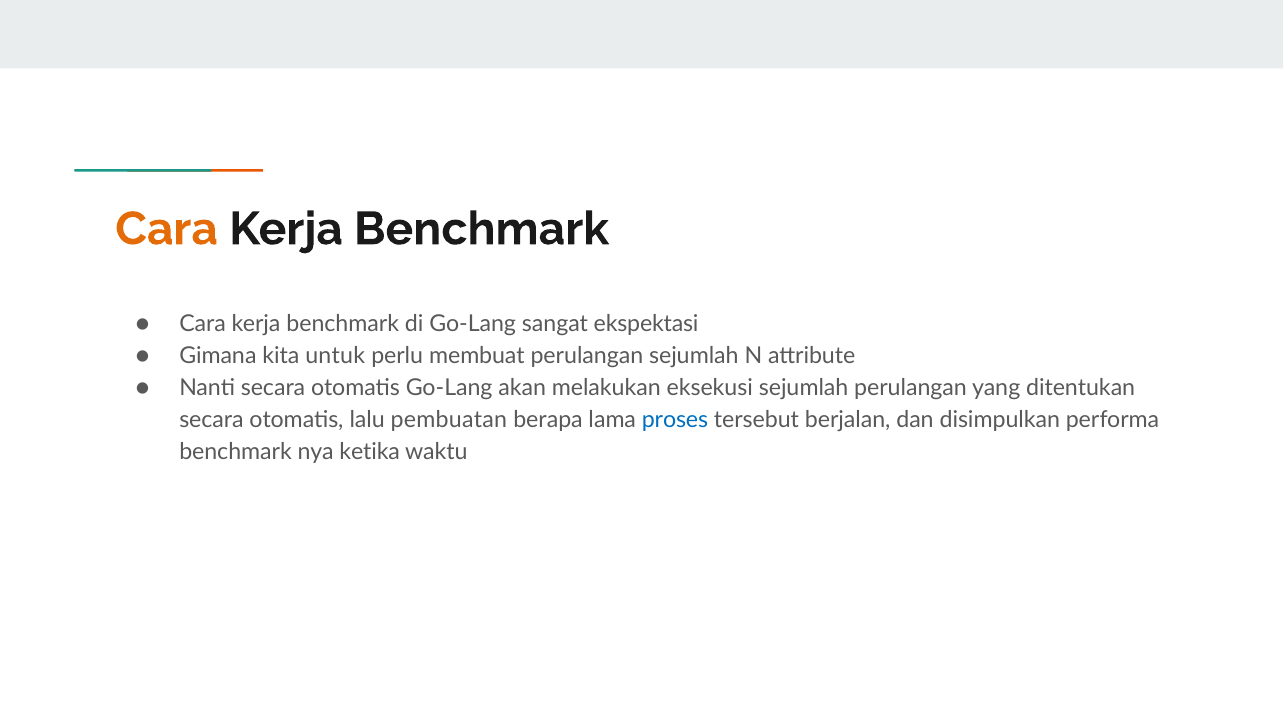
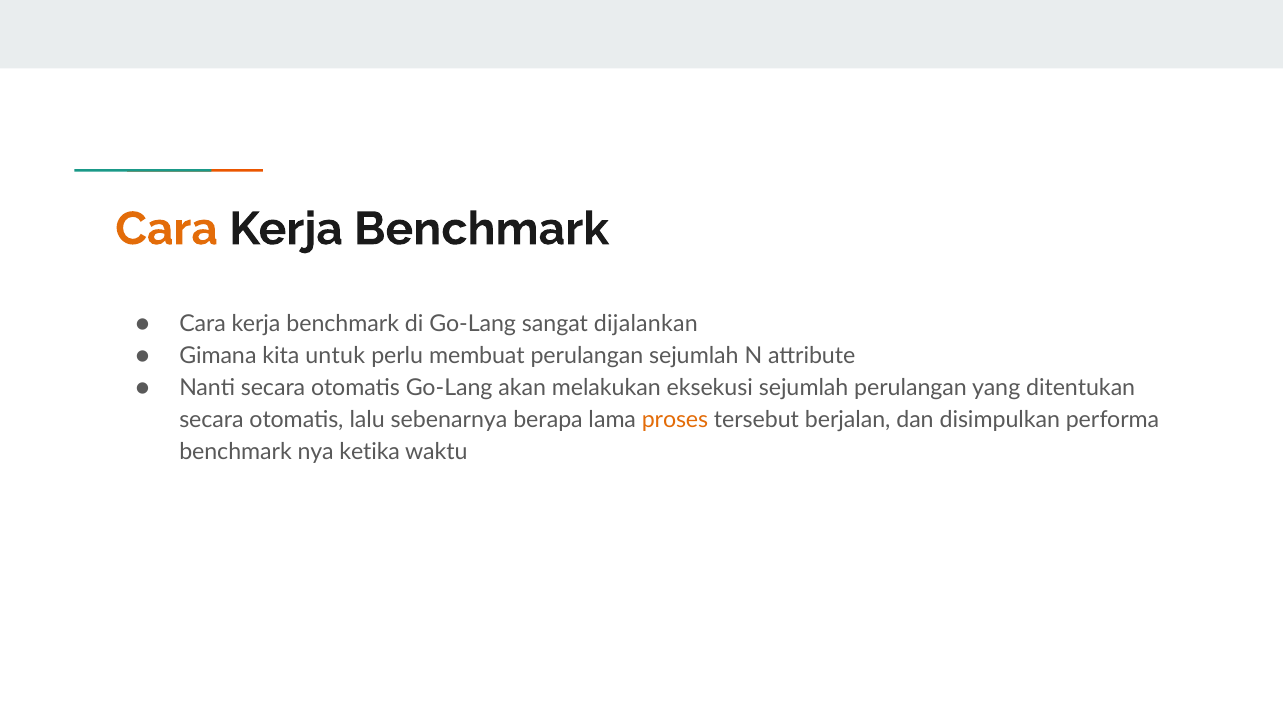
ekspektasi: ekspektasi -> dijalankan
pembuatan: pembuatan -> sebenarnya
proses colour: blue -> orange
